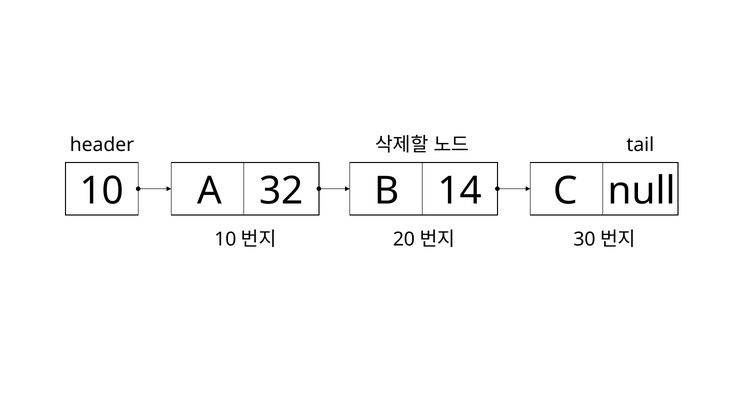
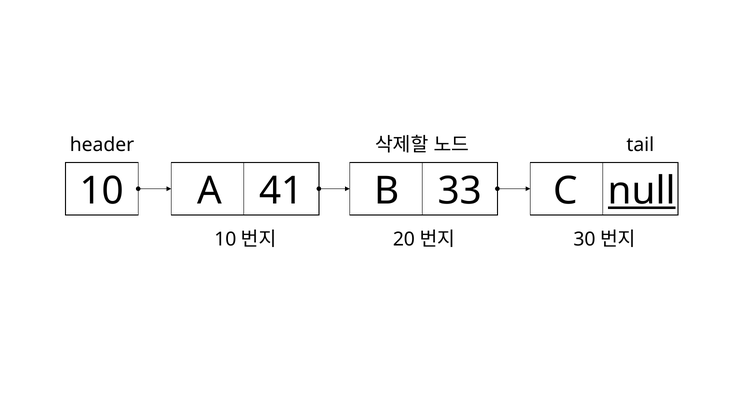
32: 32 -> 41
14: 14 -> 33
null underline: none -> present
